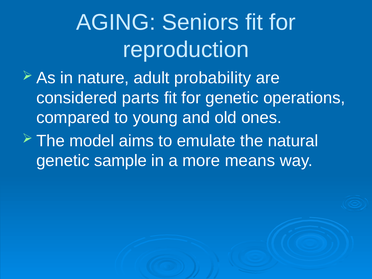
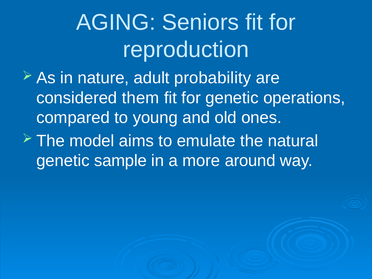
parts: parts -> them
means: means -> around
